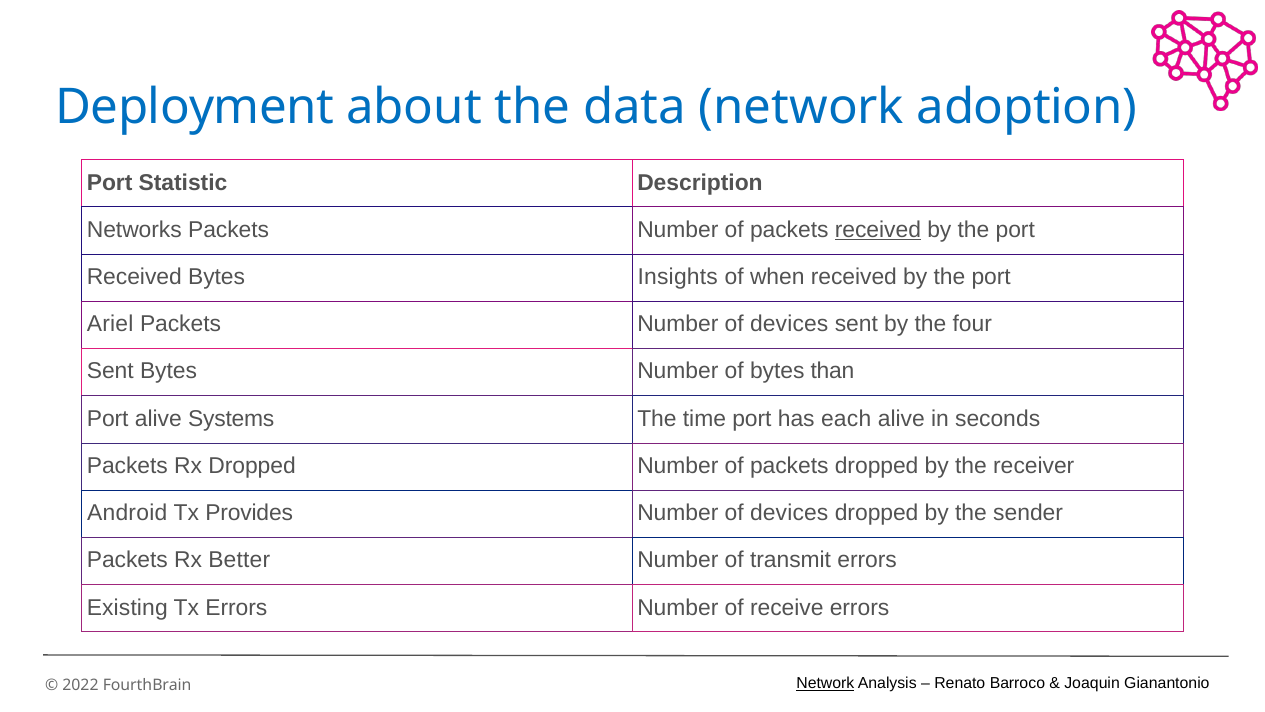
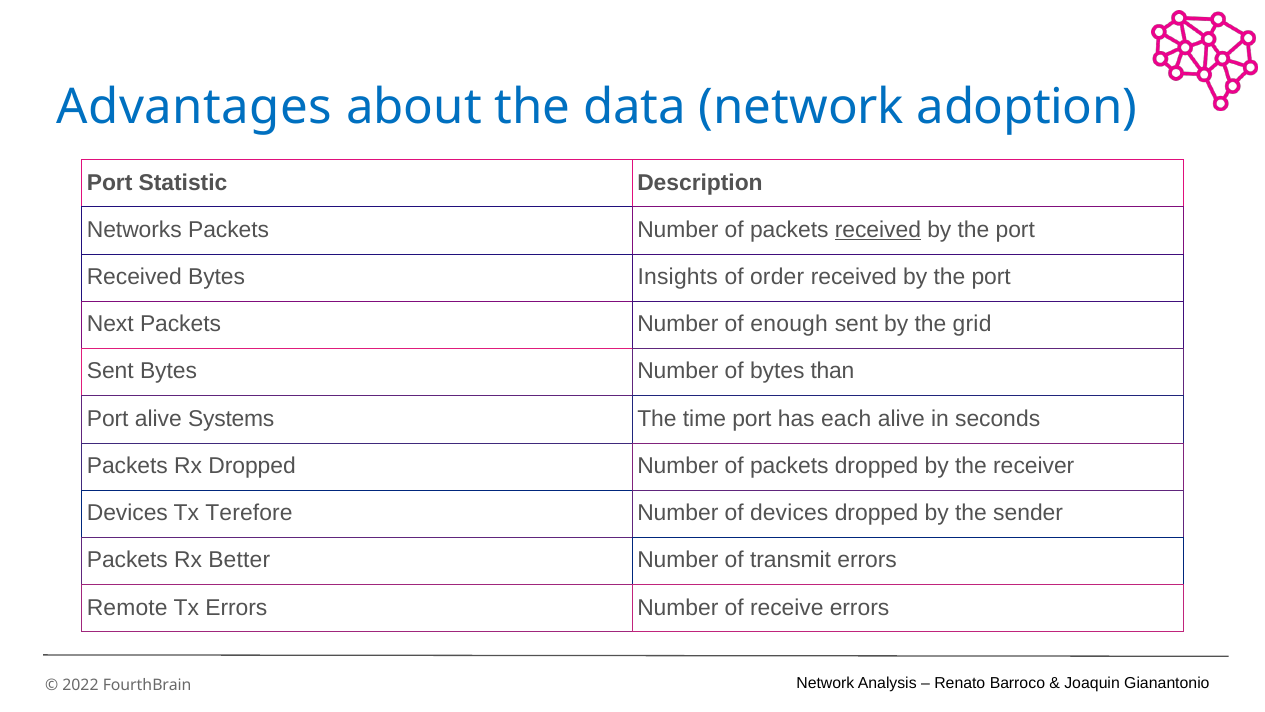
Deployment: Deployment -> Advantages
when: when -> order
Ariel: Ariel -> Next
Packets Number of devices: devices -> enough
four: four -> grid
Android at (127, 513): Android -> Devices
Provides: Provides -> Terefore
Existing: Existing -> Remote
Network at (825, 683) underline: present -> none
